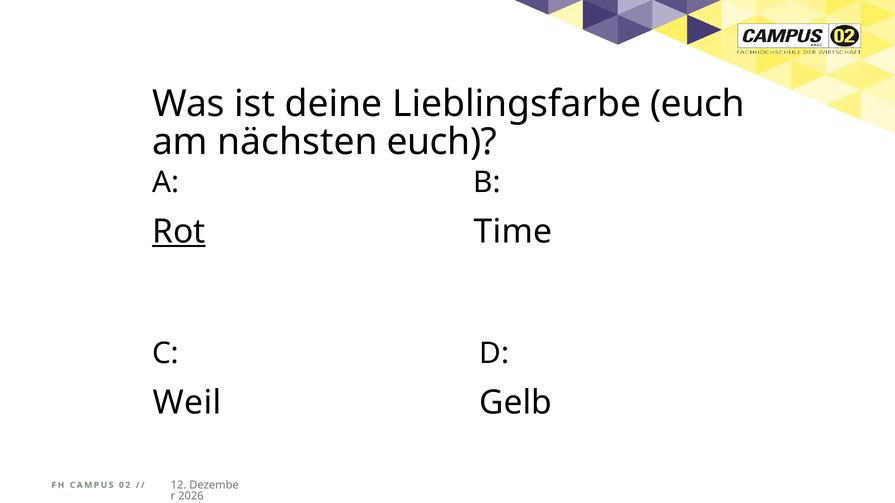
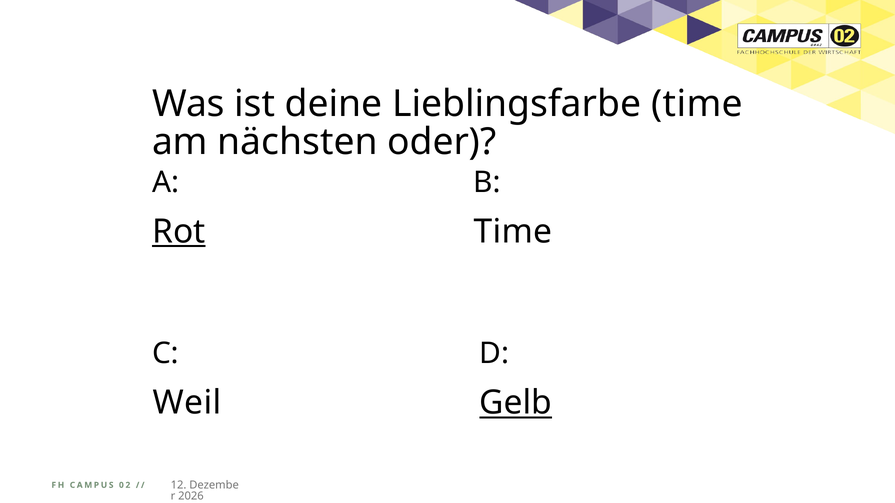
Lieblingsfarbe euch: euch -> time
nächsten euch: euch -> oder
Gelb underline: none -> present
